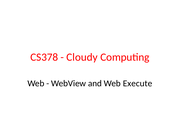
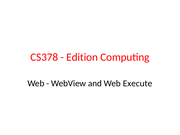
Cloudy: Cloudy -> Edition
